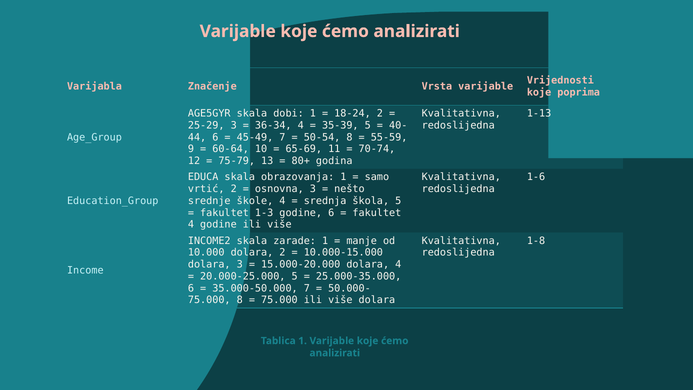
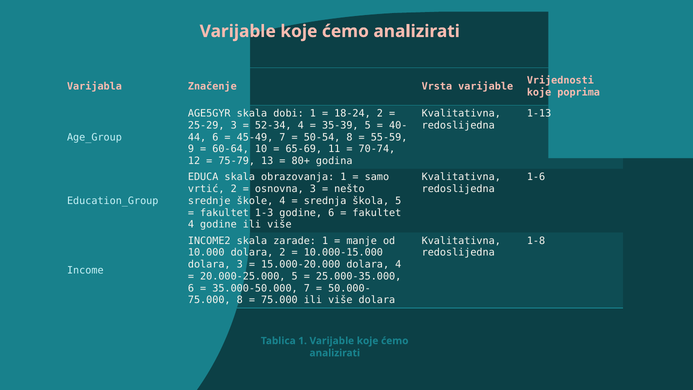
36-34: 36-34 -> 52-34
